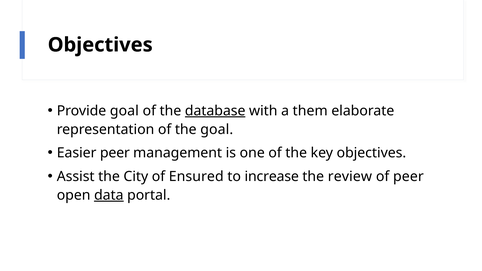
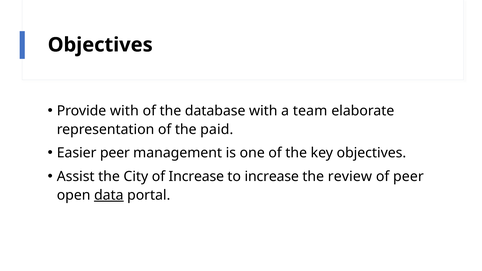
Provide goal: goal -> with
database underline: present -> none
them: them -> team
the goal: goal -> paid
of Ensured: Ensured -> Increase
